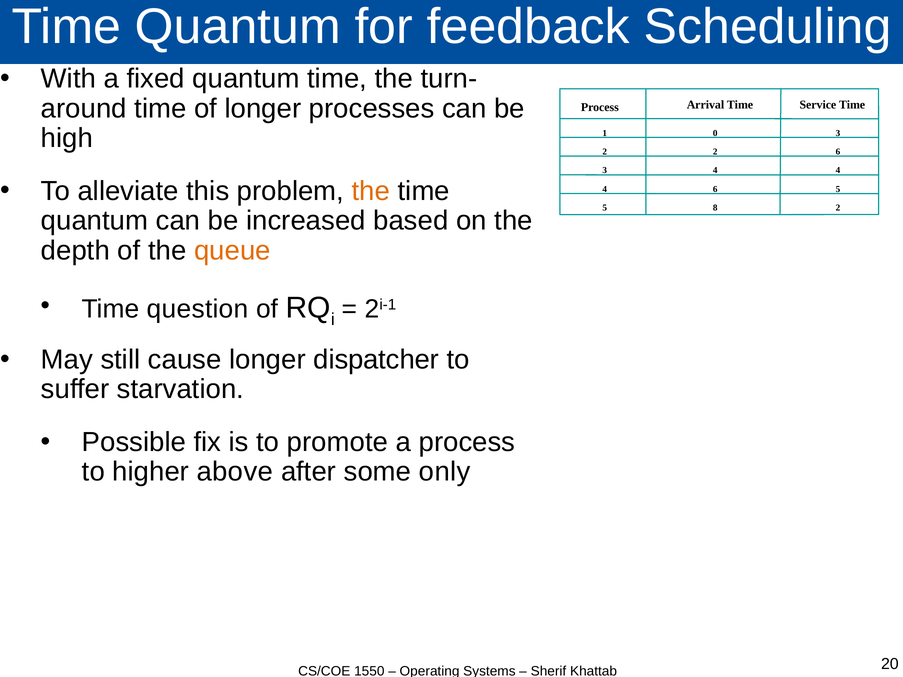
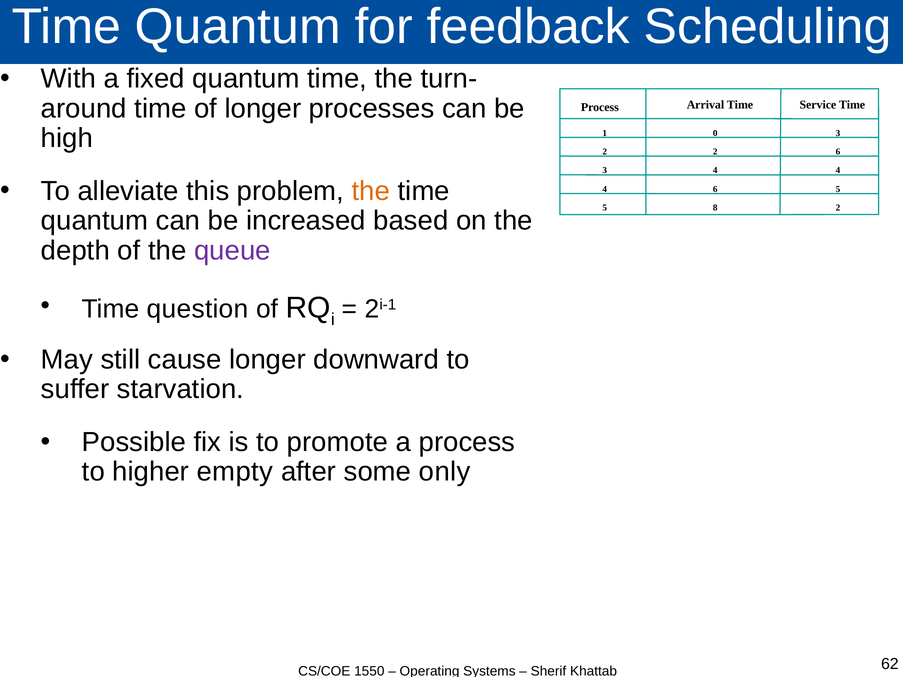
queue colour: orange -> purple
dispatcher: dispatcher -> downward
above: above -> empty
20: 20 -> 62
